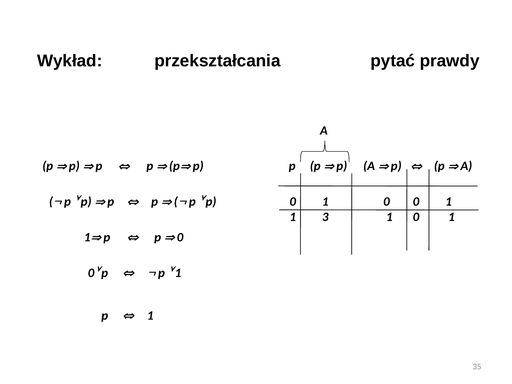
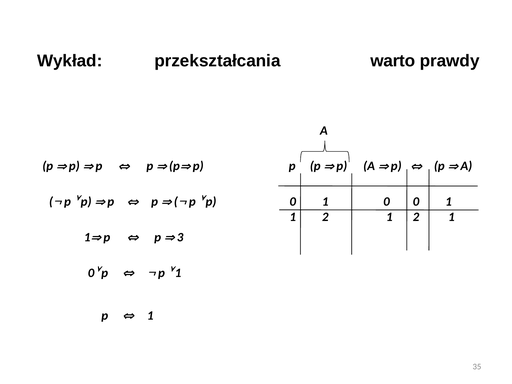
pytać: pytać -> warto
3 at (325, 217): 3 -> 2
0 at (416, 217): 0 -> 2
0 at (180, 237): 0 -> 3
